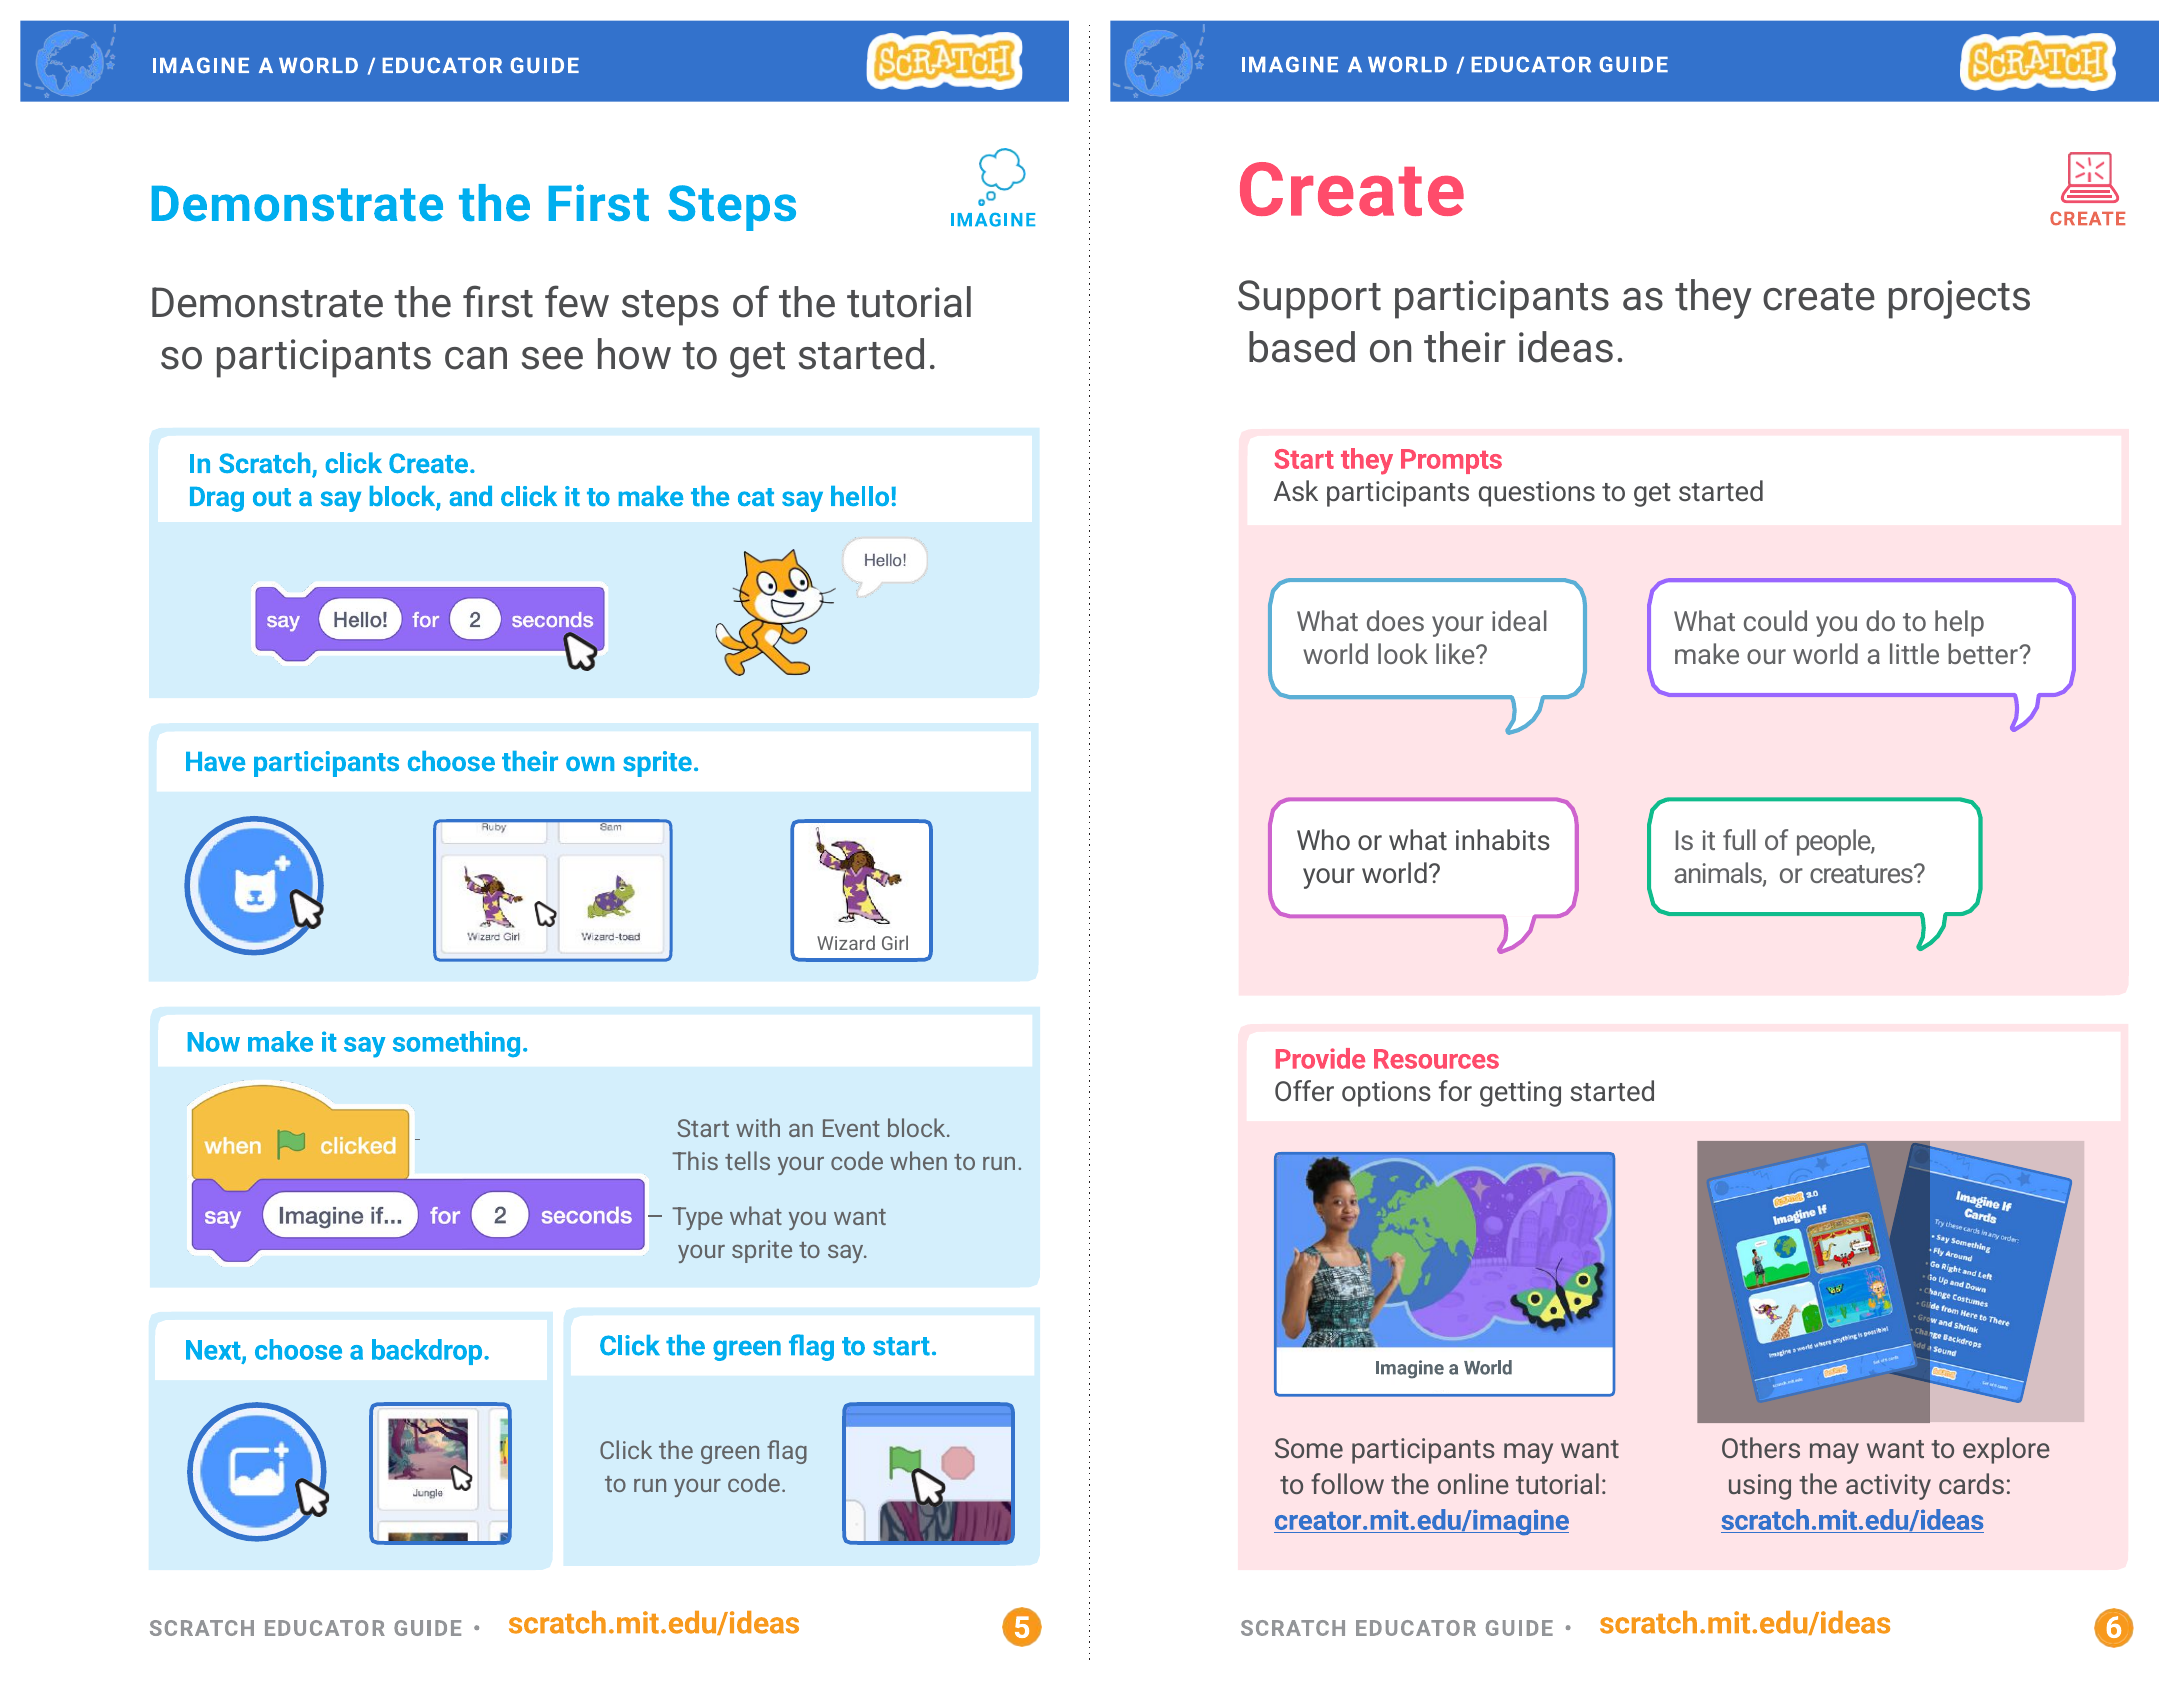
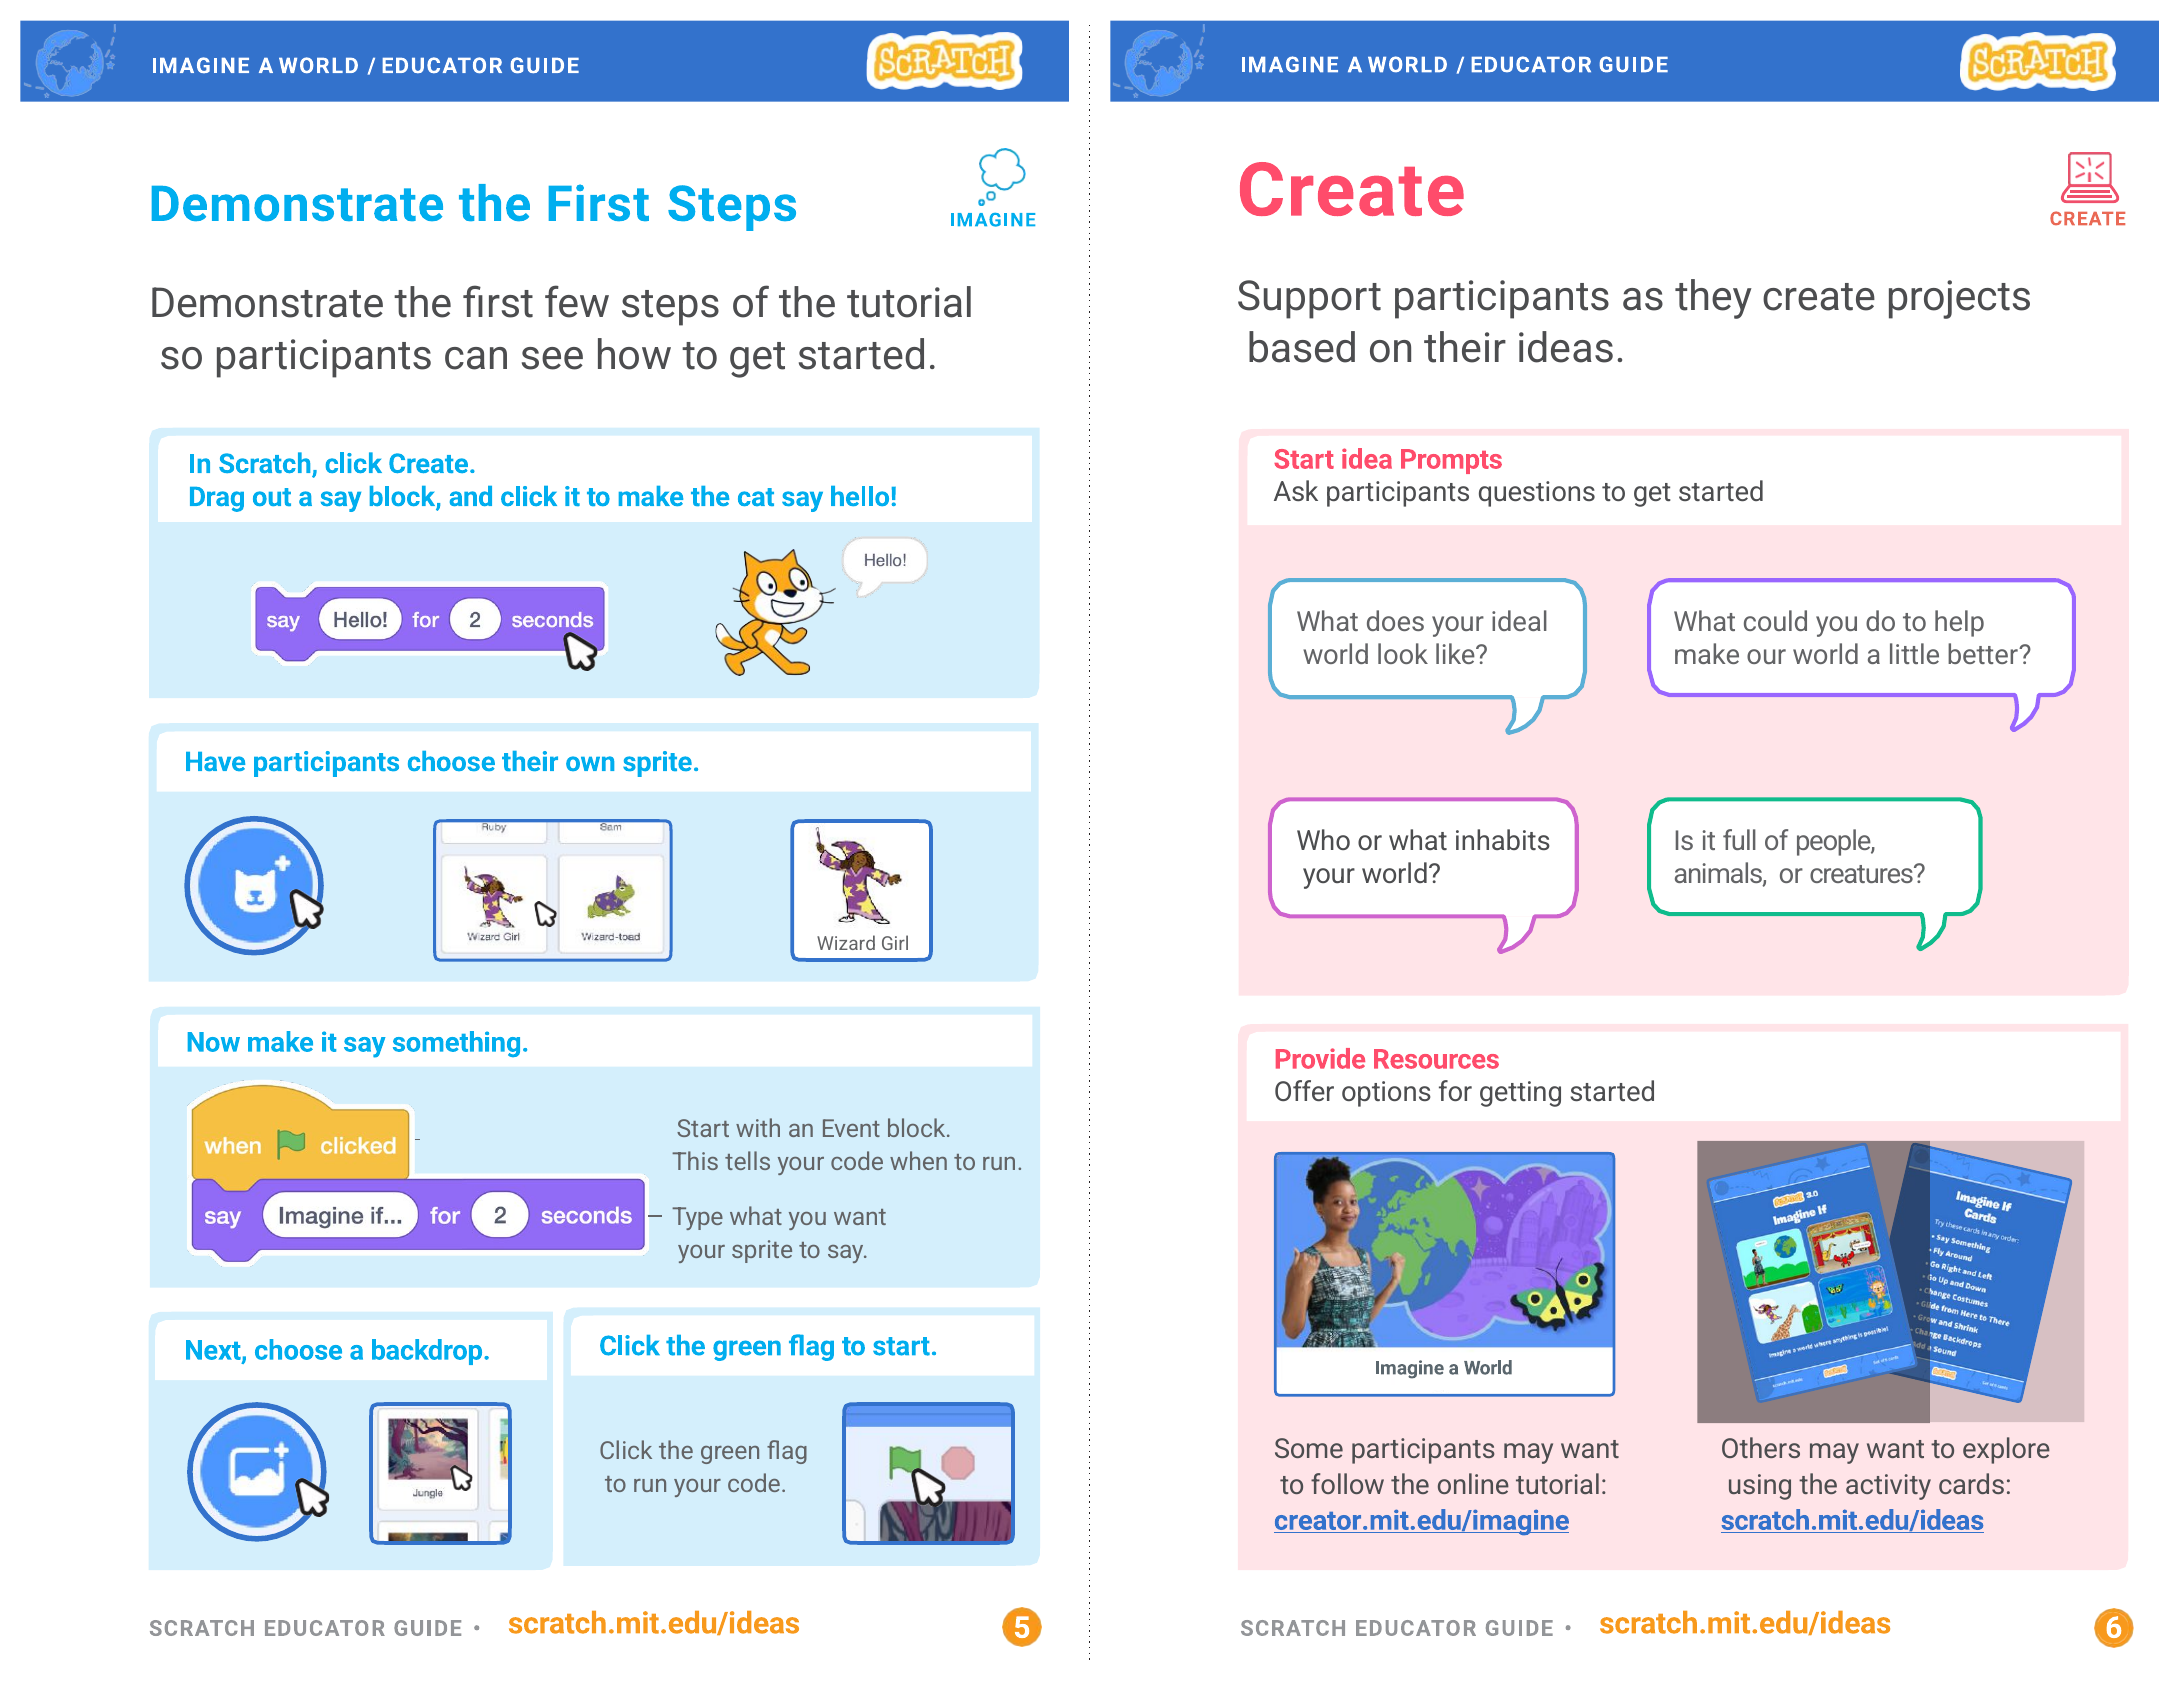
Start they: they -> idea
